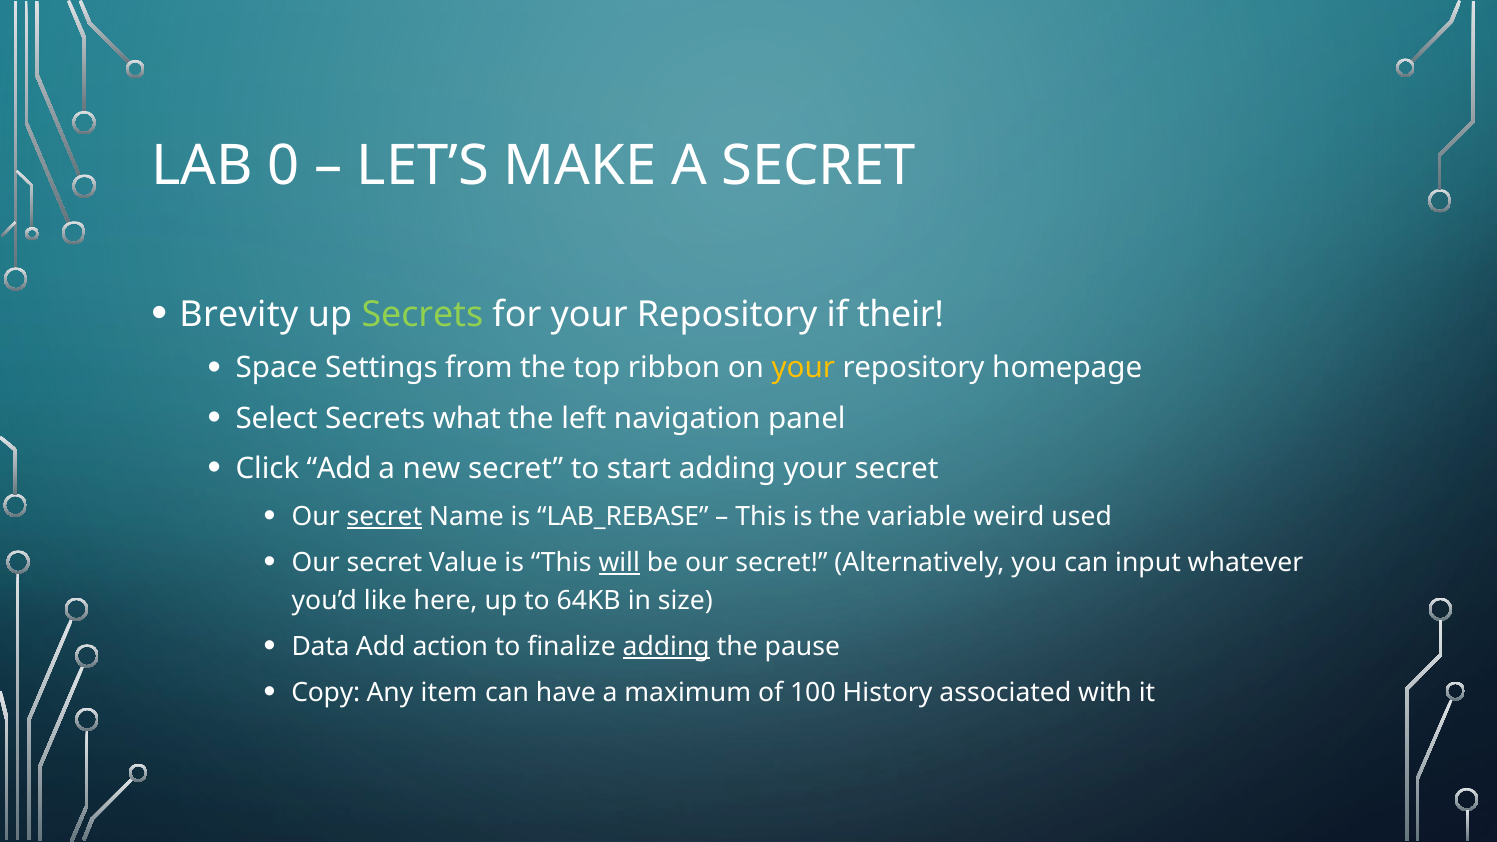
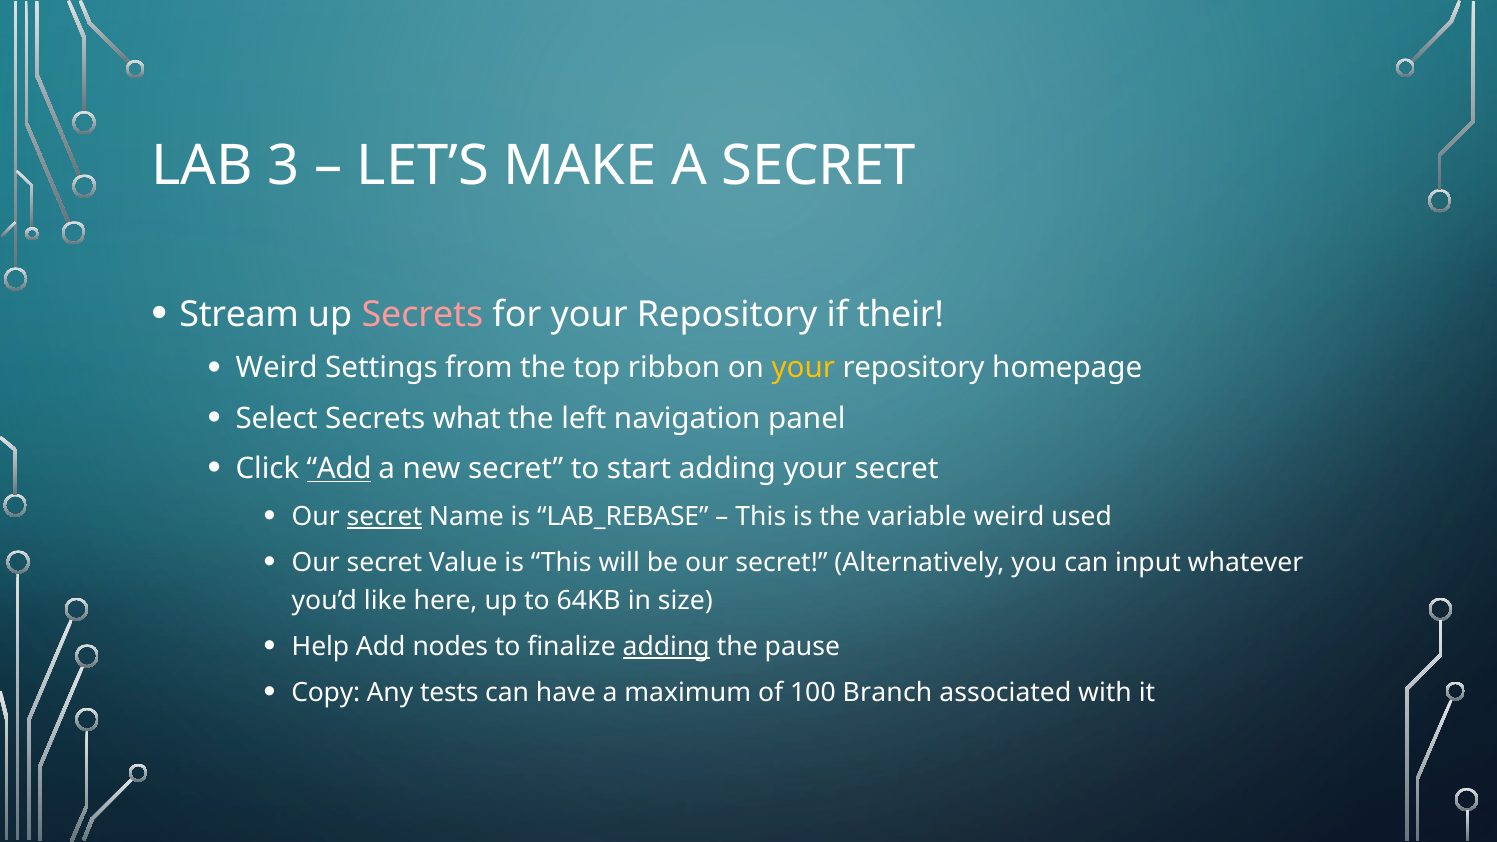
0: 0 -> 3
Brevity: Brevity -> Stream
Secrets at (422, 314) colour: light green -> pink
Space at (277, 368): Space -> Weird
Add at (339, 469) underline: none -> present
will underline: present -> none
Data: Data -> Help
action: action -> nodes
item: item -> tests
History: History -> Branch
